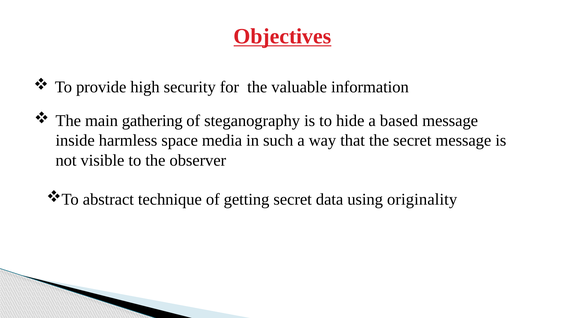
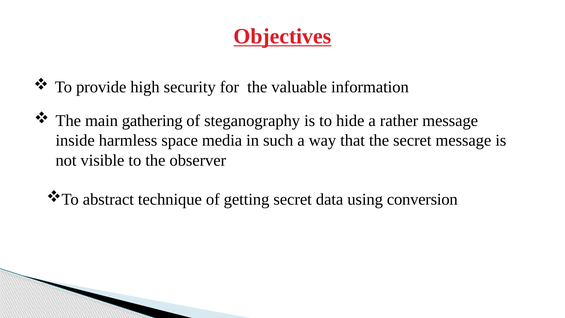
based: based -> rather
originality: originality -> conversion
